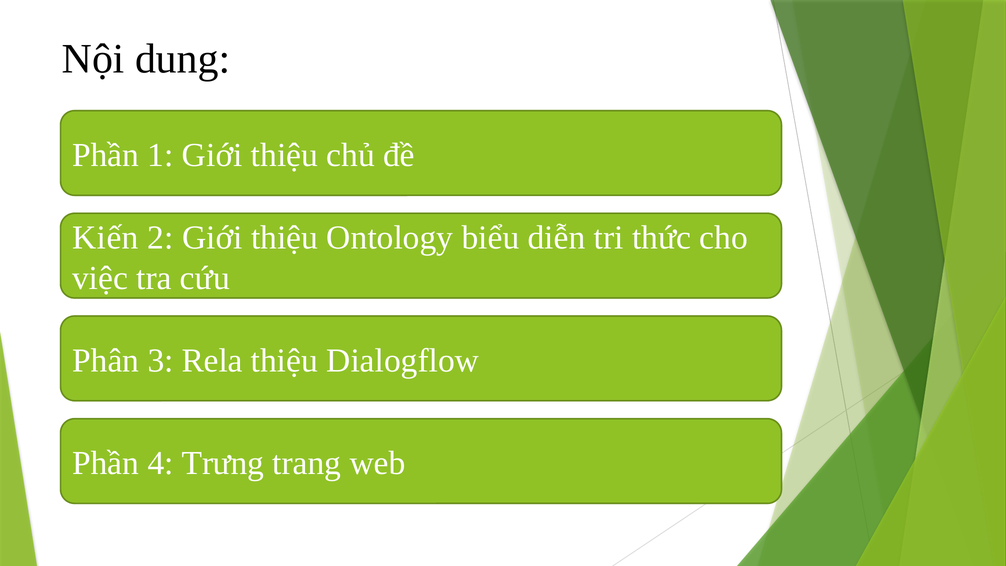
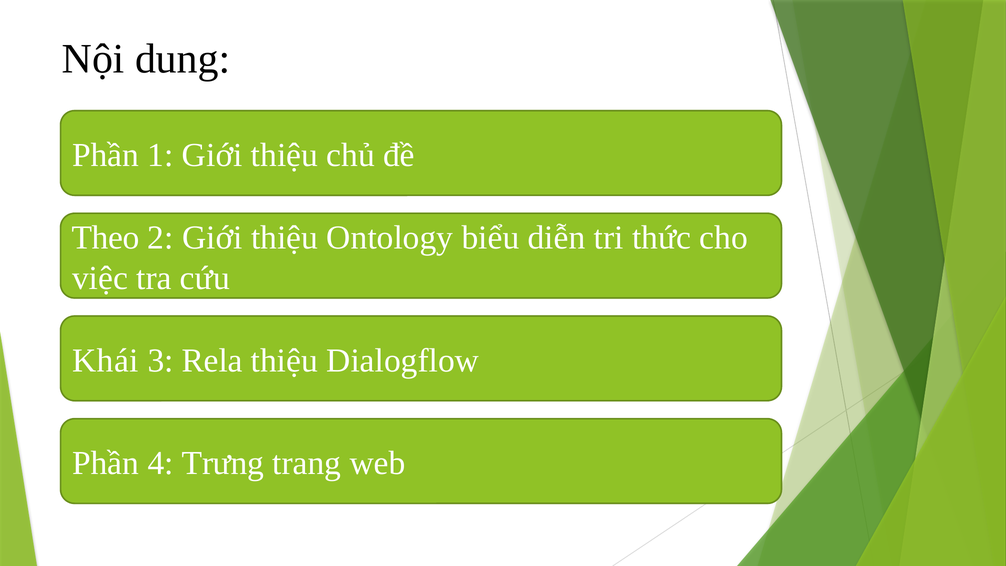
Kiến: Kiến -> Theo
Phân: Phân -> Khái
